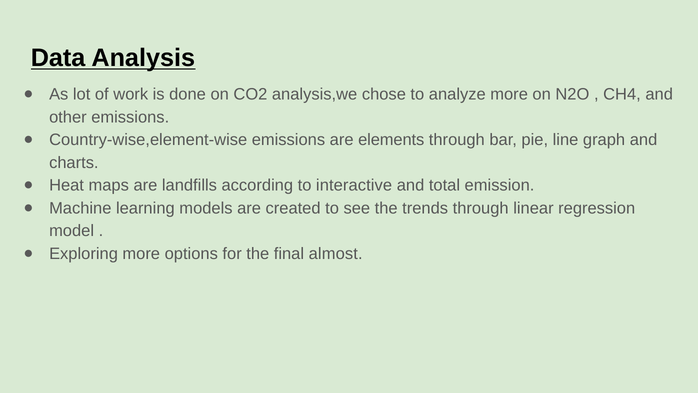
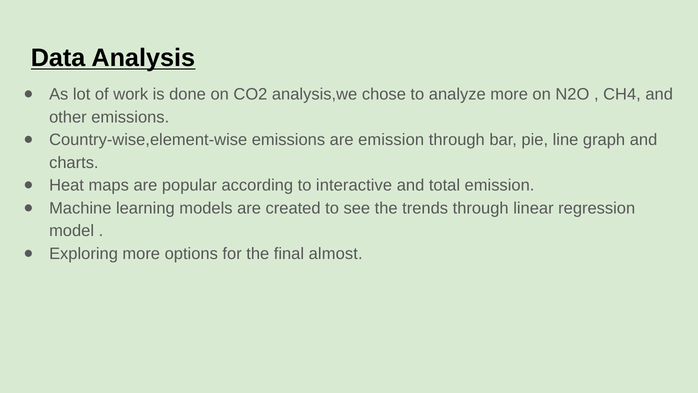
are elements: elements -> emission
landfills: landfills -> popular
